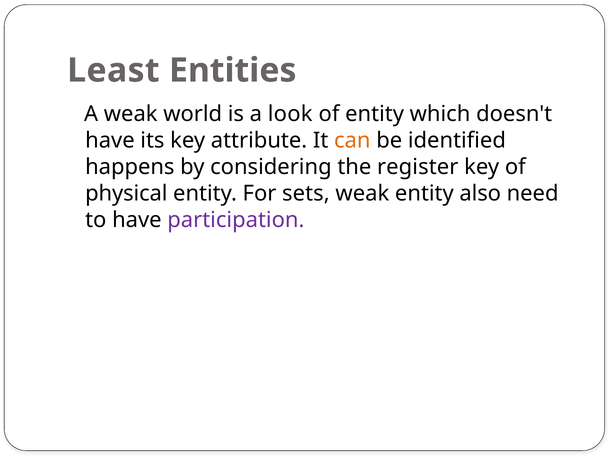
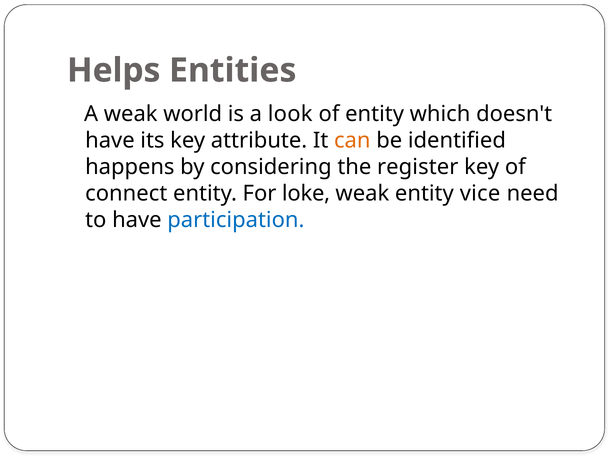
Least: Least -> Helps
physical: physical -> connect
sets: sets -> loke
also: also -> vice
participation colour: purple -> blue
